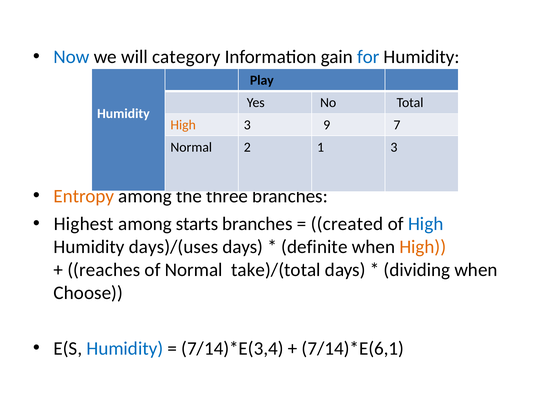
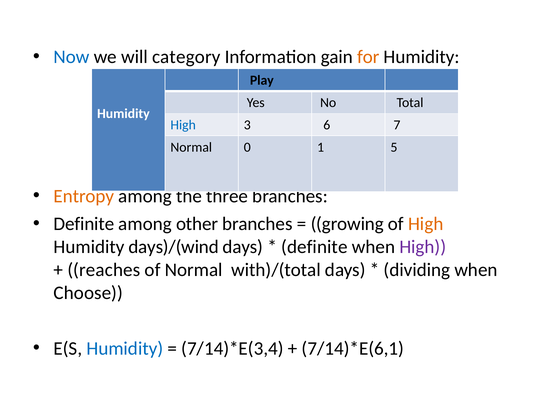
for colour: blue -> orange
High at (183, 125) colour: orange -> blue
9: 9 -> 6
2: 2 -> 0
1 3: 3 -> 5
Highest at (84, 224): Highest -> Definite
starts: starts -> other
created: created -> growing
High at (426, 224) colour: blue -> orange
days)/(uses: days)/(uses -> days)/(wind
High at (423, 247) colour: orange -> purple
take)/(total: take)/(total -> with)/(total
